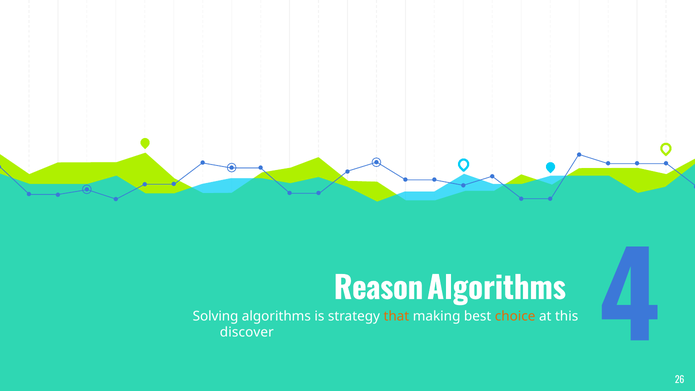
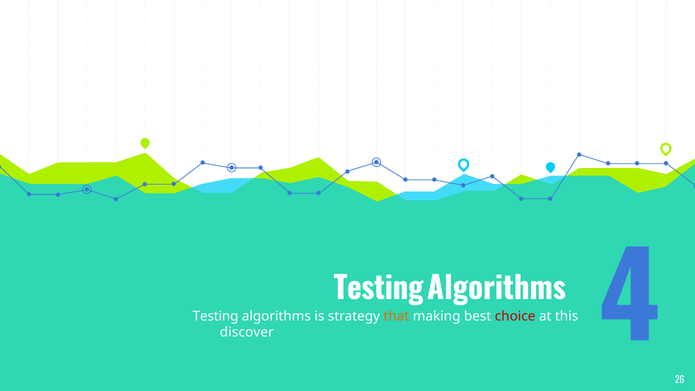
Reason at (379, 289): Reason -> Testing
Solving at (216, 316): Solving -> Testing
choice colour: orange -> red
